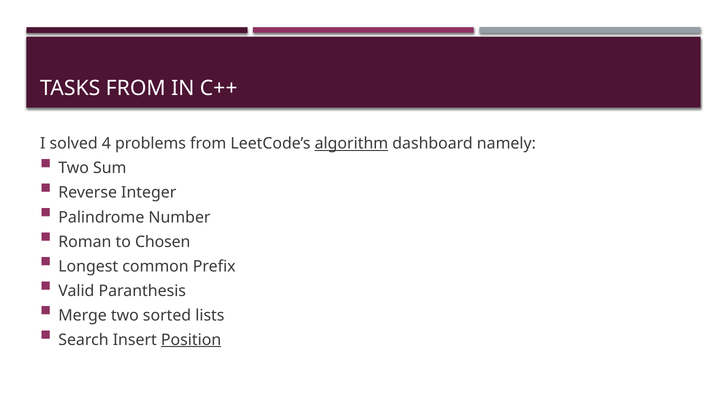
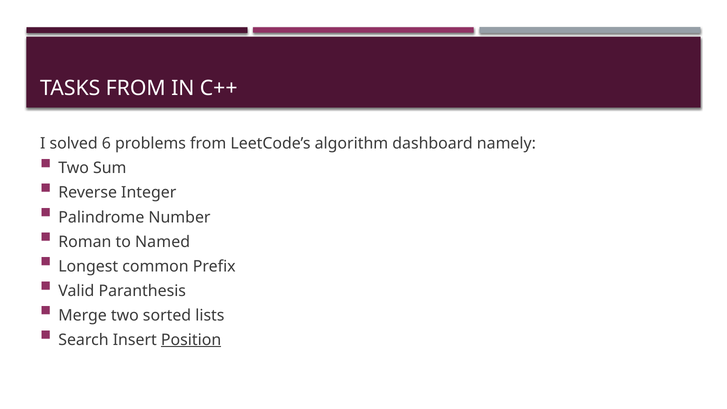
4: 4 -> 6
algorithm underline: present -> none
Chosen: Chosen -> Named
